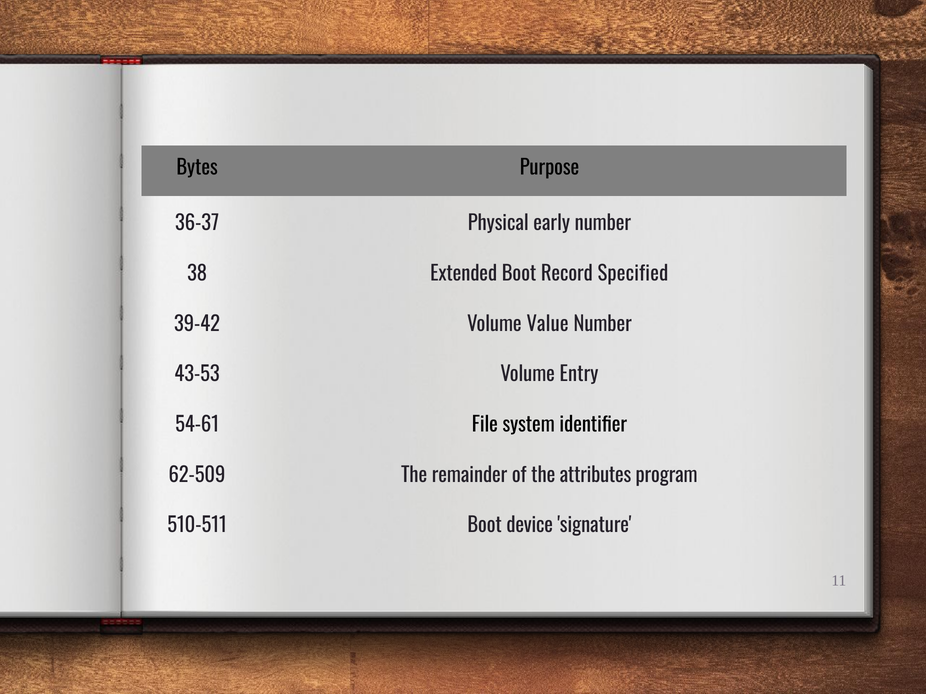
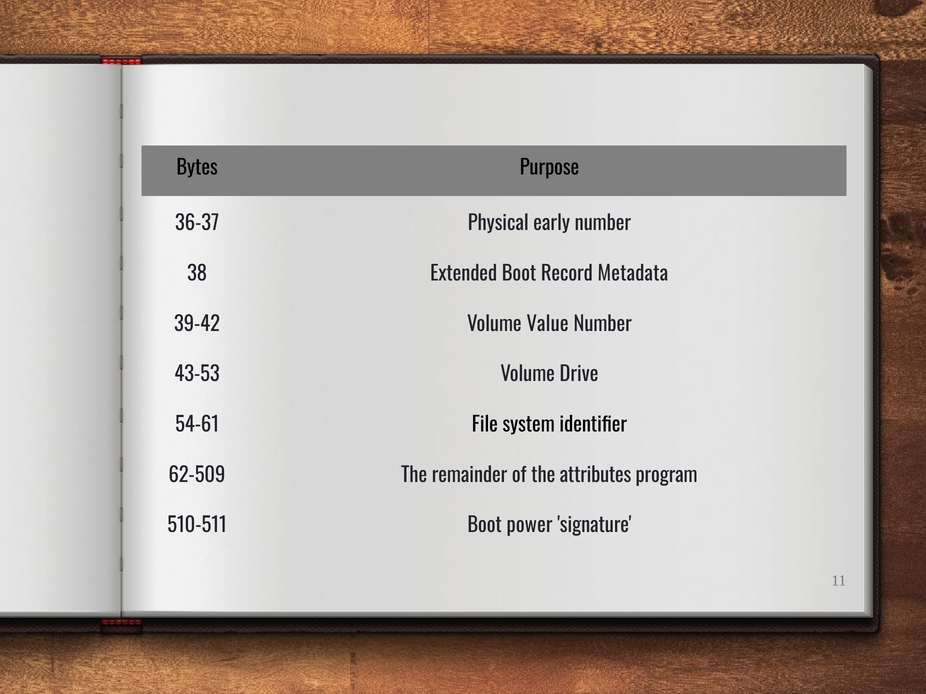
Specified: Specified -> Metadata
Entry: Entry -> Drive
device: device -> power
